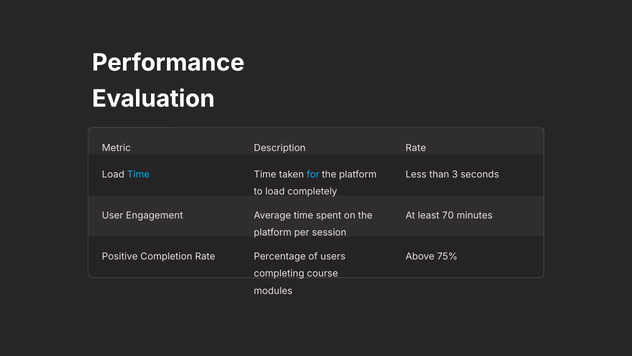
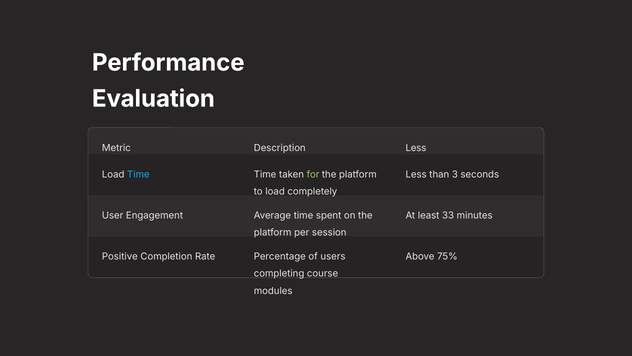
Description Rate: Rate -> Less
for colour: light blue -> light green
70: 70 -> 33
